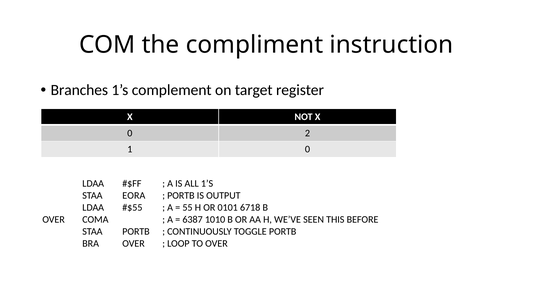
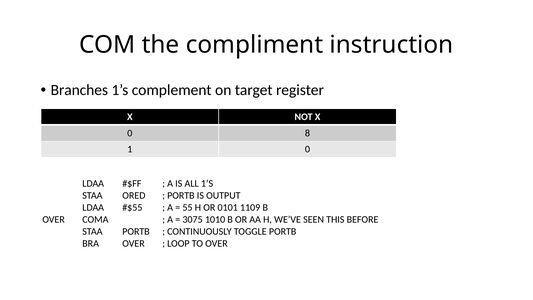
2: 2 -> 8
EORA: EORA -> ORED
6718: 6718 -> 1109
6387: 6387 -> 3075
